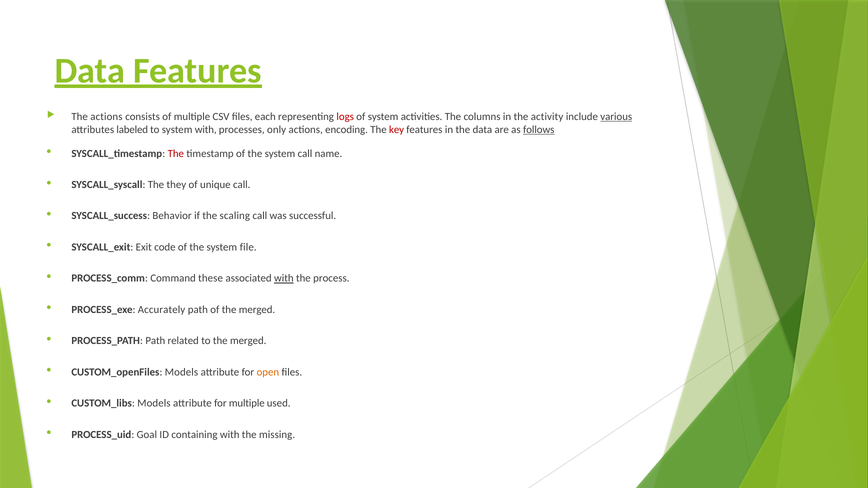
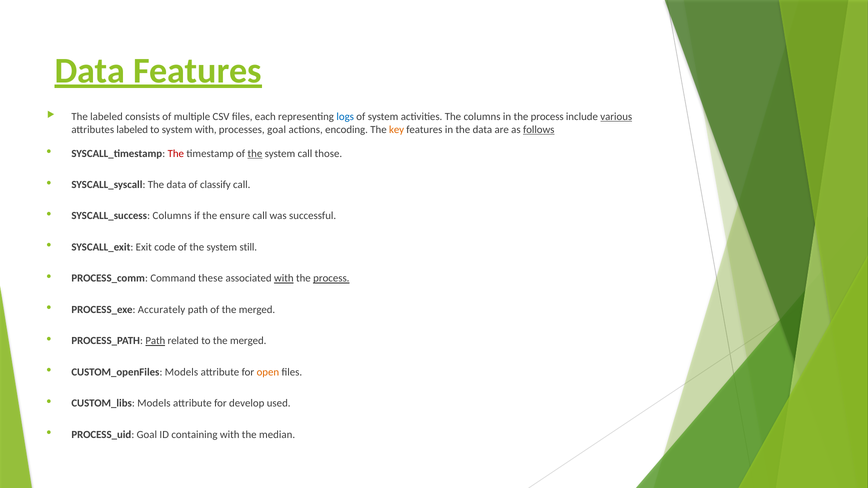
The actions: actions -> labeled
logs colour: red -> blue
in the activity: activity -> process
processes only: only -> goal
key colour: red -> orange
the at (255, 154) underline: none -> present
name: name -> those
SYSCALL_syscall The they: they -> data
unique: unique -> classify
SYSCALL_success Behavior: Behavior -> Columns
scaling: scaling -> ensure
file: file -> still
process at (331, 279) underline: none -> present
Path at (155, 341) underline: none -> present
for multiple: multiple -> develop
missing: missing -> median
